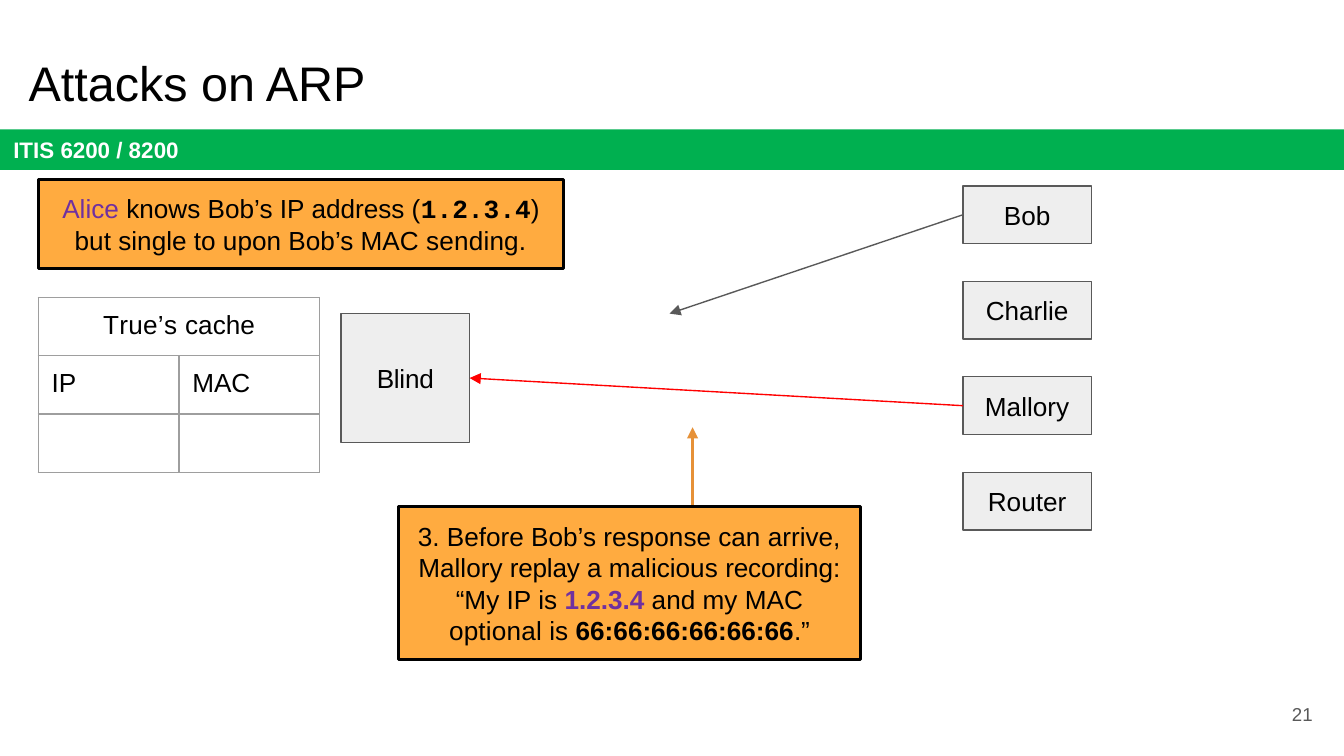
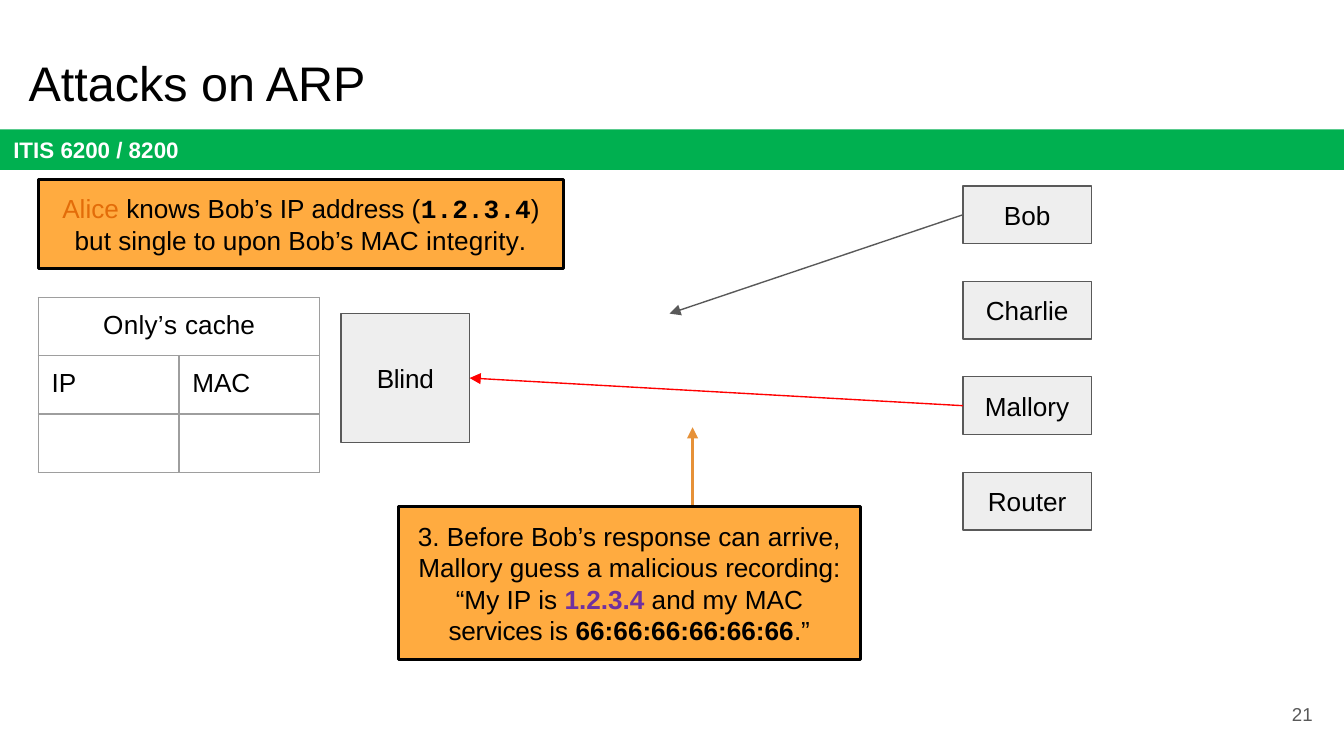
Alice colour: purple -> orange
sending: sending -> integrity
True’s: True’s -> Only’s
replay: replay -> guess
optional: optional -> services
